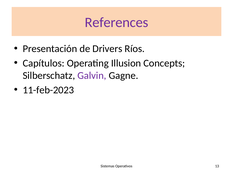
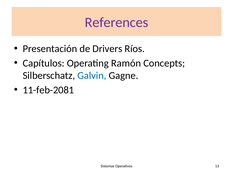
Illusion: Illusion -> Ramón
Galvin colour: purple -> blue
11-feb-2023: 11-feb-2023 -> 11-feb-2081
